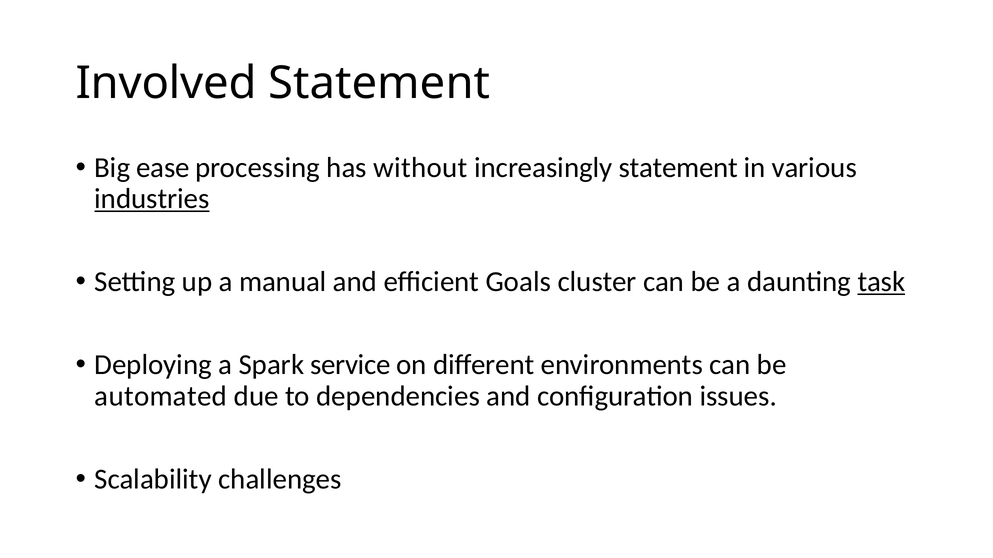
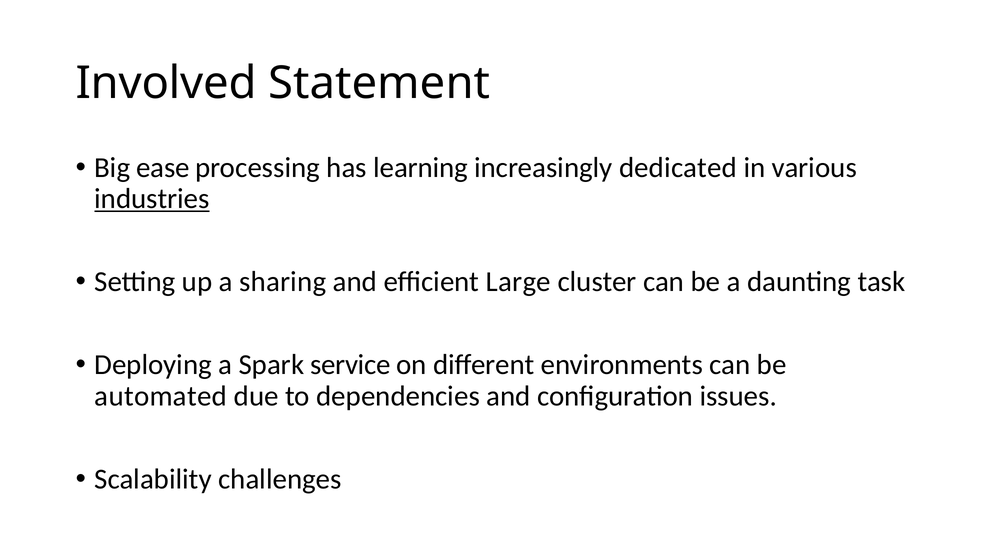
without: without -> learning
increasingly statement: statement -> dedicated
manual: manual -> sharing
Goals: Goals -> Large
task underline: present -> none
